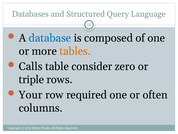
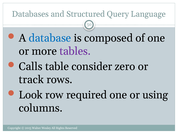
tables colour: orange -> purple
triple: triple -> track
Your: Your -> Look
often: often -> using
